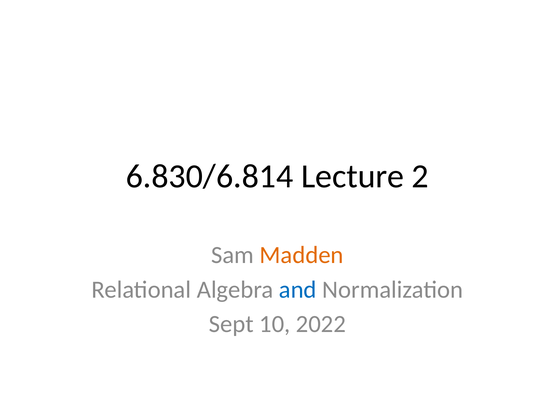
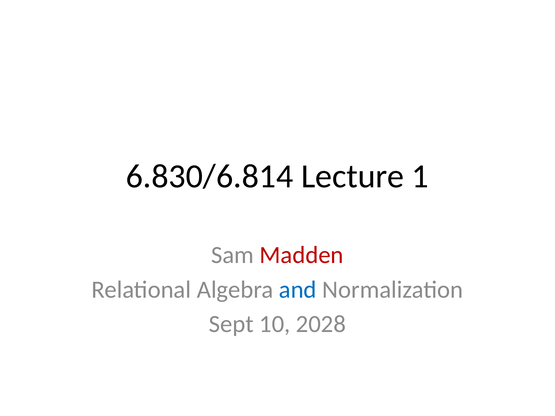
2: 2 -> 1
Madden colour: orange -> red
2022: 2022 -> 2028
